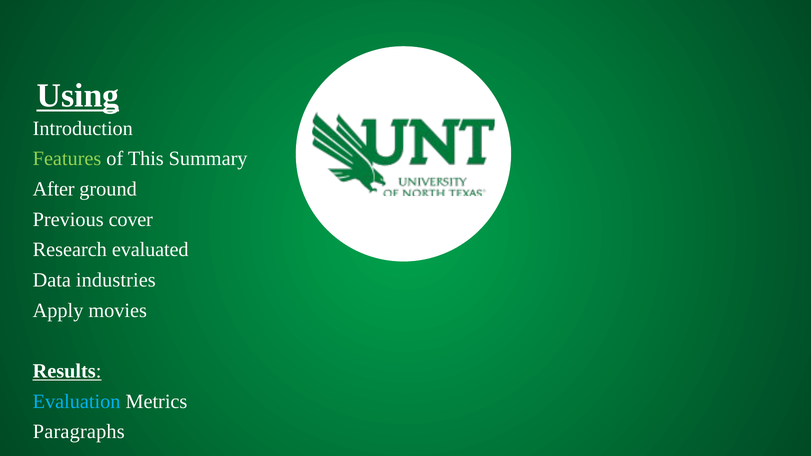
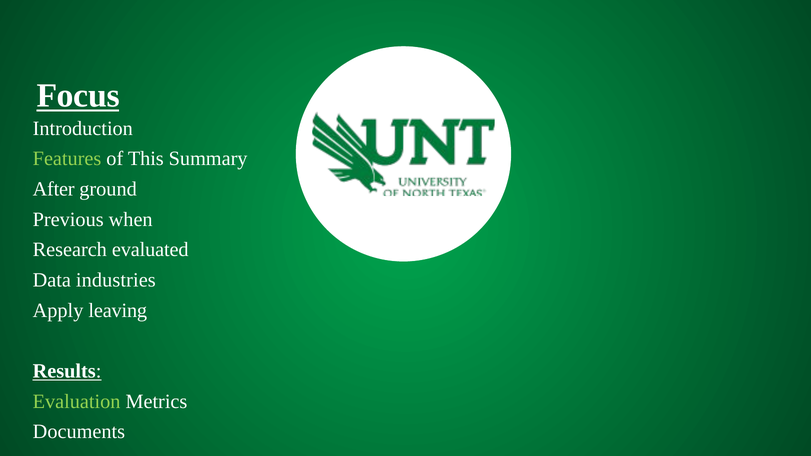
Using: Using -> Focus
cover: cover -> when
movies: movies -> leaving
Evaluation colour: light blue -> light green
Paragraphs: Paragraphs -> Documents
